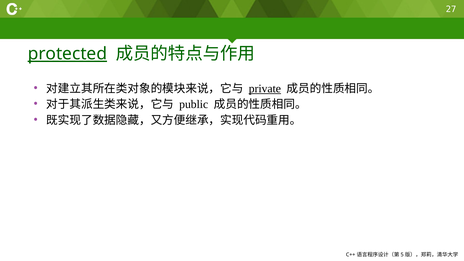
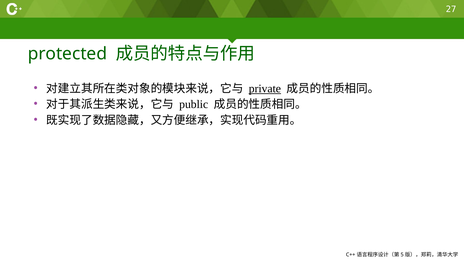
protected underline: present -> none
